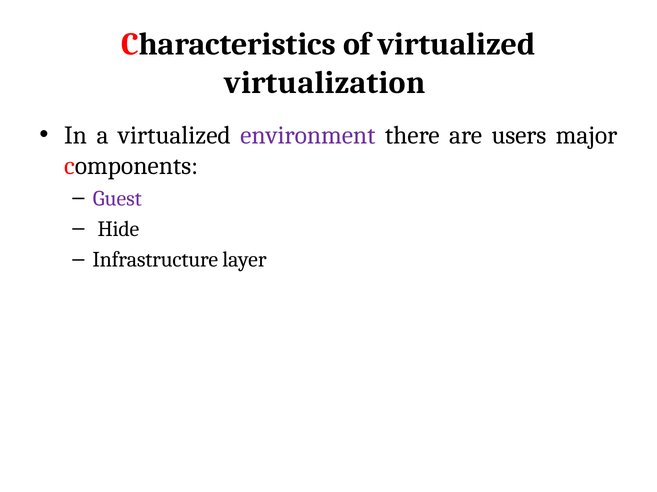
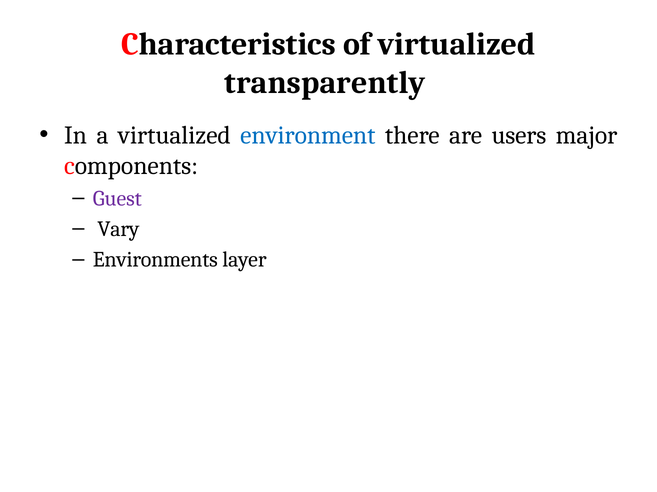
virtualization: virtualization -> transparently
environment colour: purple -> blue
Hide: Hide -> Vary
Infrastructure: Infrastructure -> Environments
